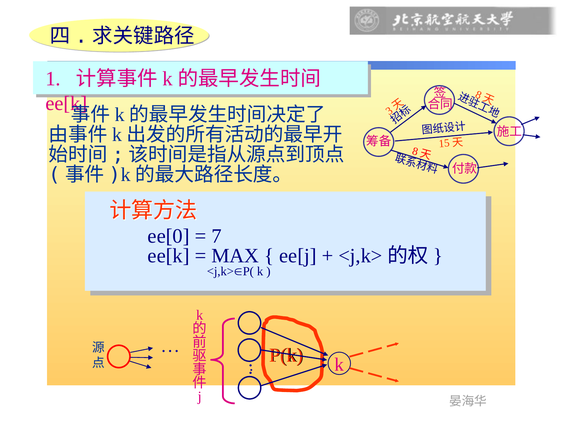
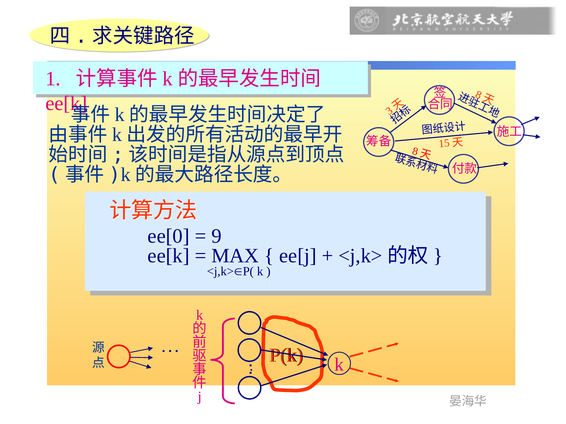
7: 7 -> 9
